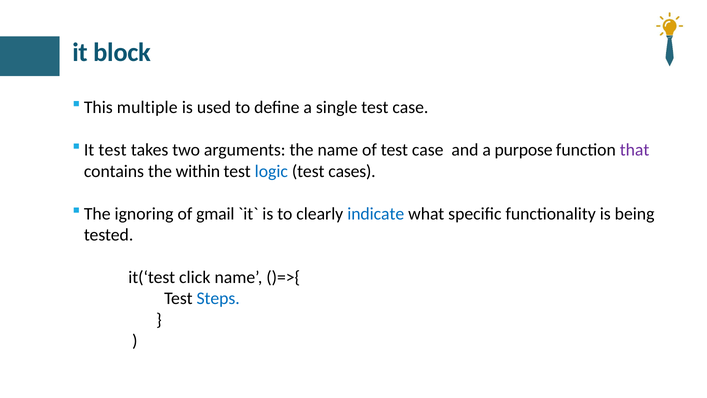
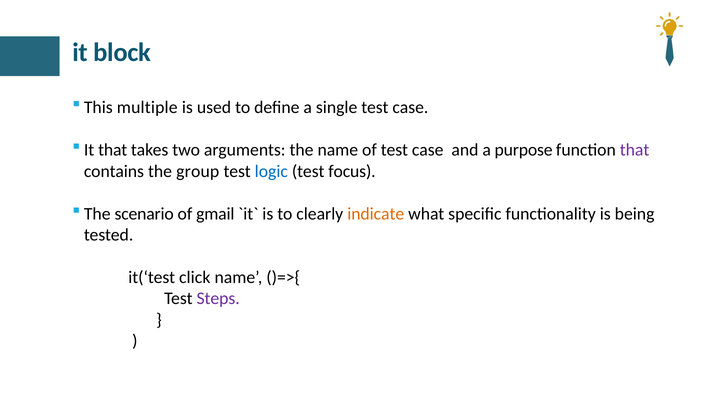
It test: test -> that
within: within -> group
cases: cases -> focus
ignoring: ignoring -> scenario
indicate colour: blue -> orange
Steps colour: blue -> purple
